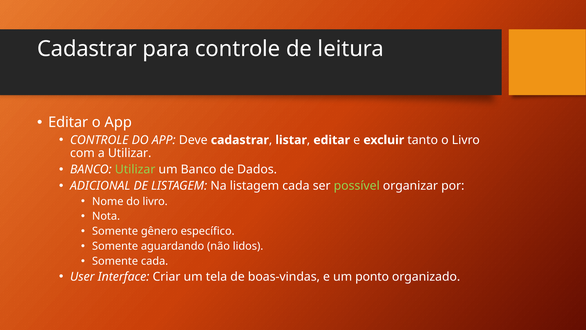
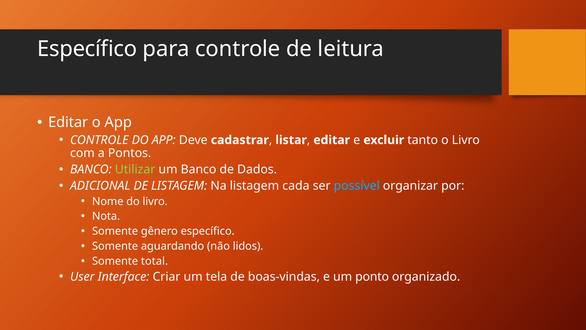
Cadastrar at (87, 49): Cadastrar -> Específico
a Utilizar: Utilizar -> Pontos
possível colour: light green -> light blue
Somente cada: cada -> total
